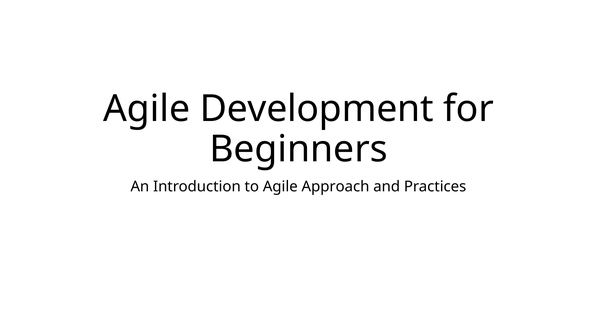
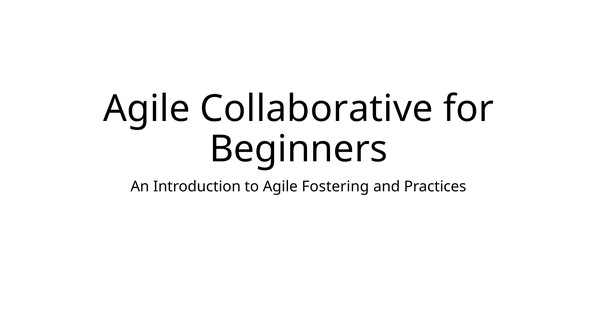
Development: Development -> Collaborative
Approach: Approach -> Fostering
